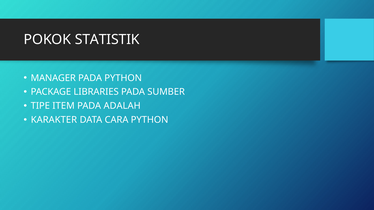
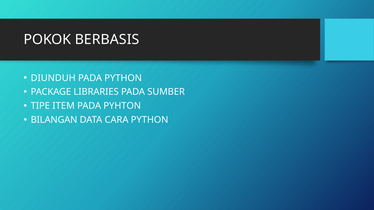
STATISTIK: STATISTIK -> BERBASIS
MANAGER: MANAGER -> DIUNDUH
ADALAH: ADALAH -> PYHTON
KARAKTER: KARAKTER -> BILANGAN
